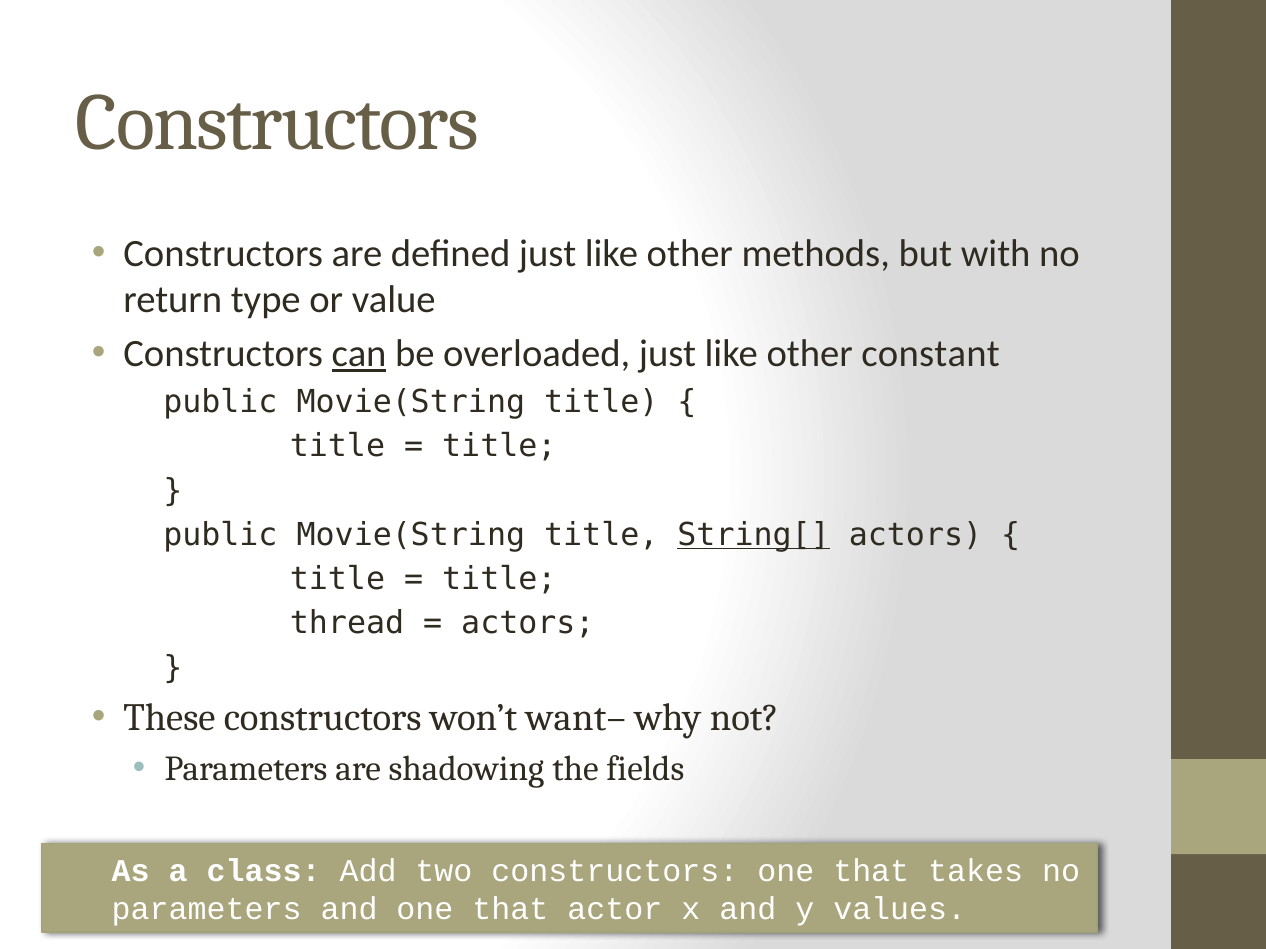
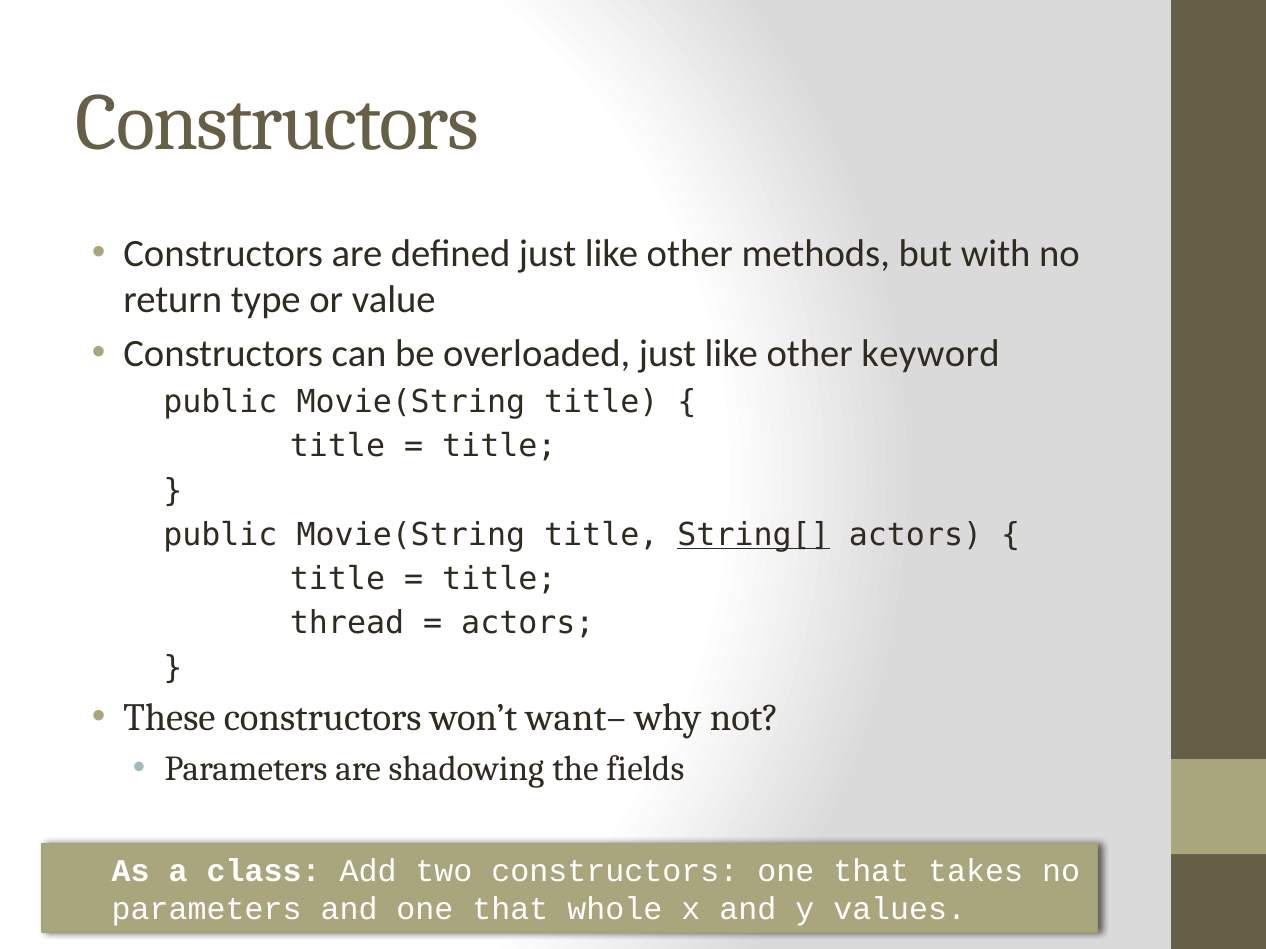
can underline: present -> none
constant: constant -> keyword
actor: actor -> whole
